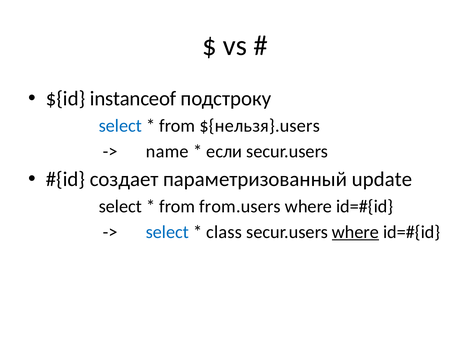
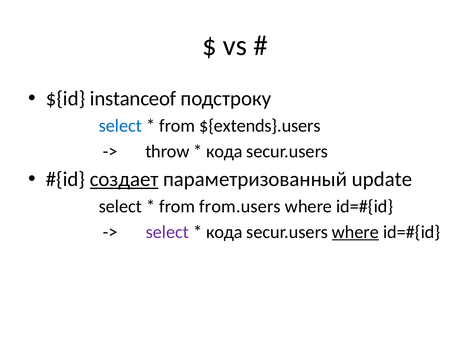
${нельзя}.users: ${нельзя}.users -> ${extends}.users
name: name -> throw
если at (224, 151): если -> кода
создает underline: none -> present
select at (167, 232) colour: blue -> purple
class at (224, 232): class -> кода
